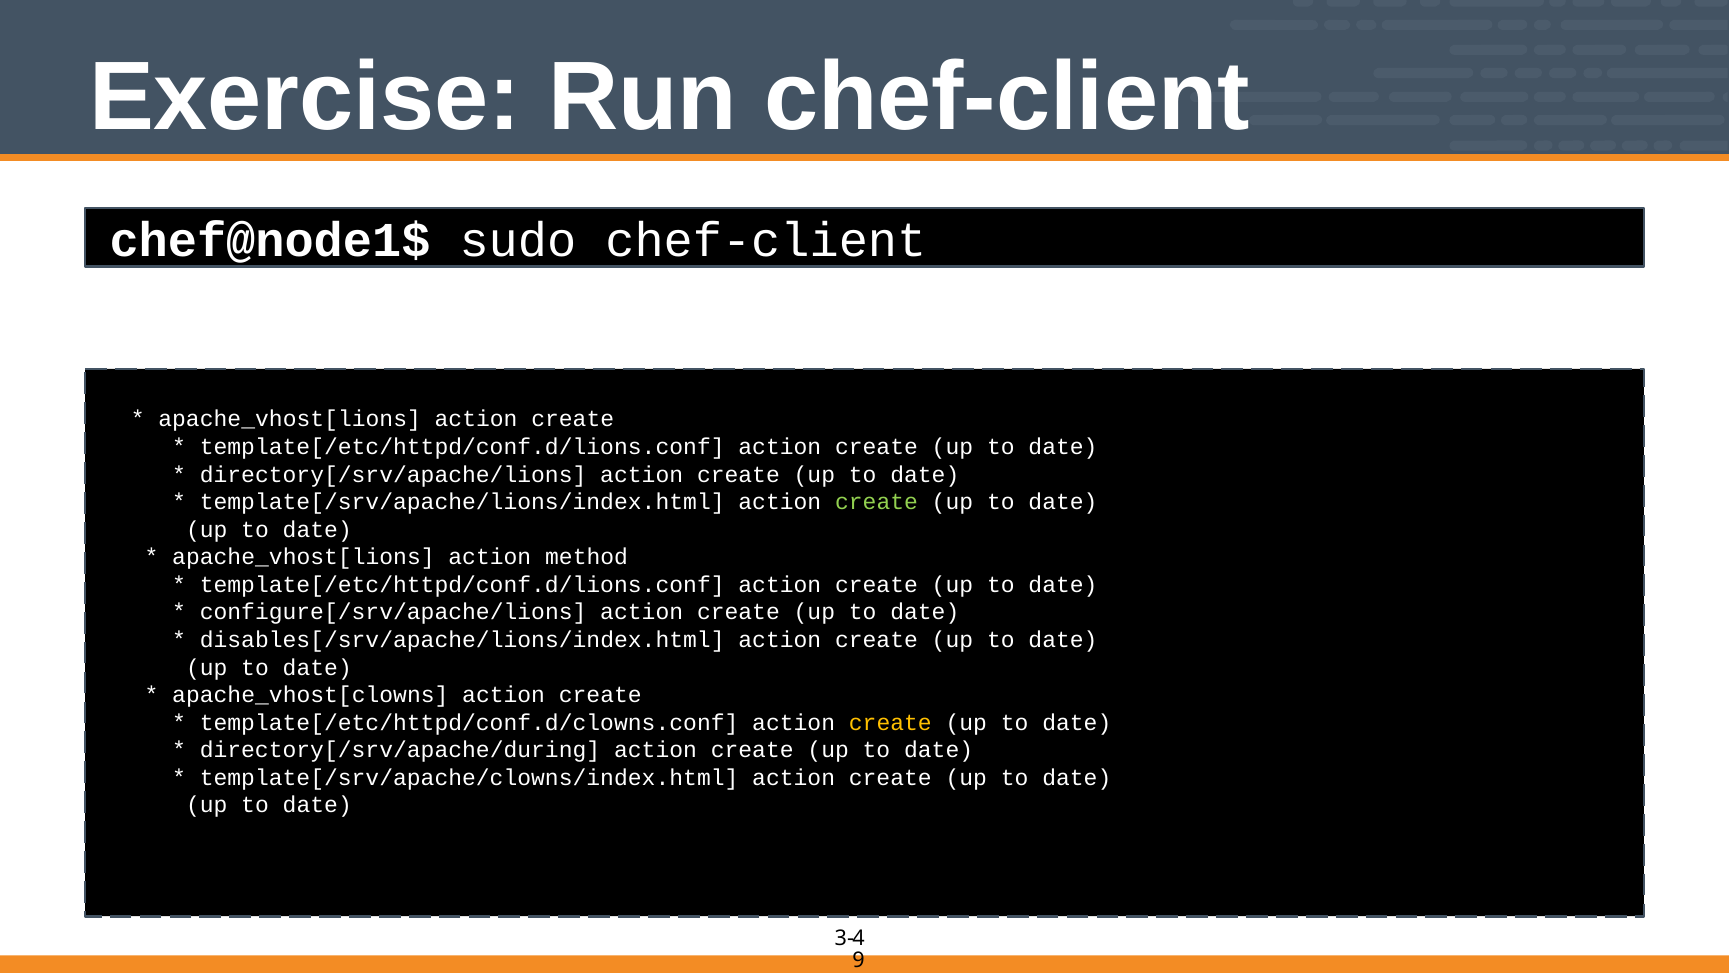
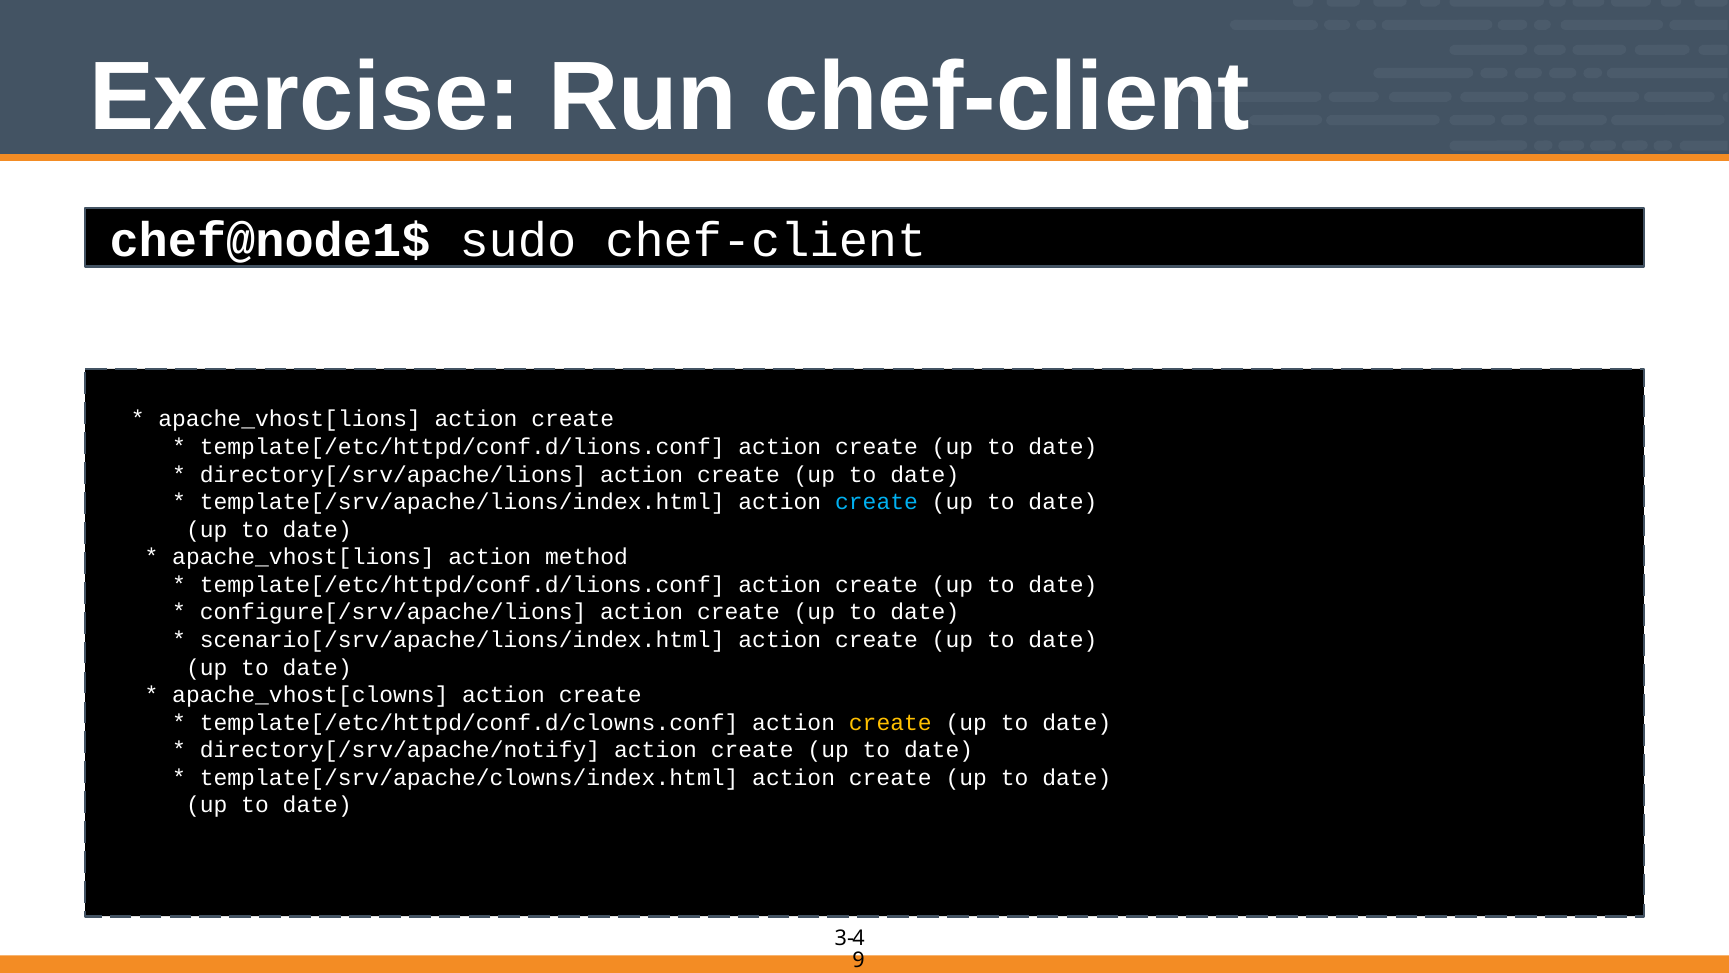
create at (877, 502) colour: light green -> light blue
disables[/srv/apache/lions/index.html: disables[/srv/apache/lions/index.html -> scenario[/srv/apache/lions/index.html
directory[/srv/apache/during: directory[/srv/apache/during -> directory[/srv/apache/notify
